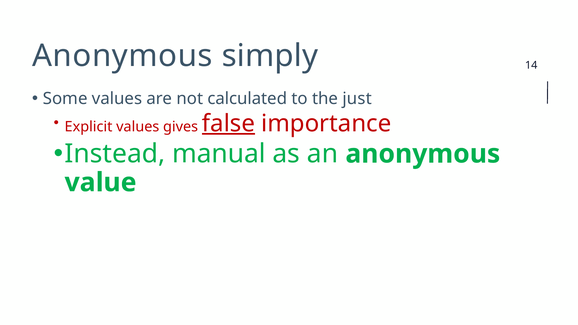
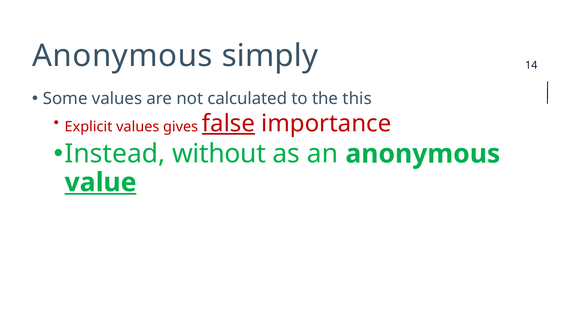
just: just -> this
manual: manual -> without
value underline: none -> present
